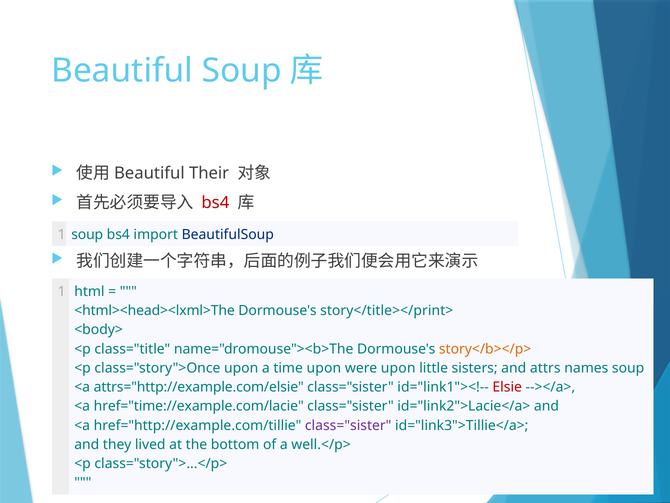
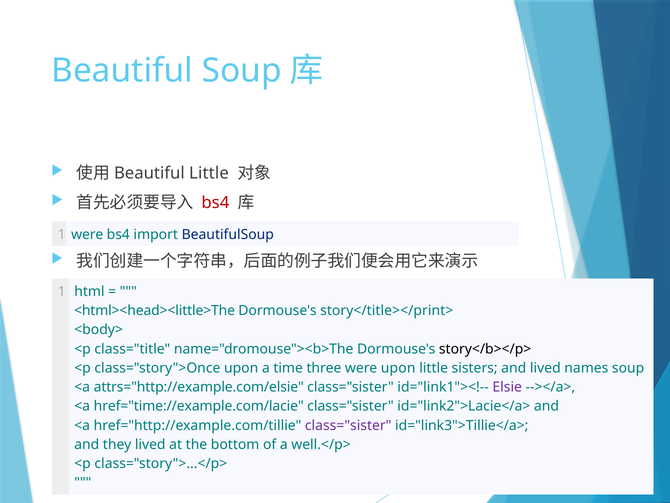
Their at (209, 173): Their -> Little
1 soup: soup -> were
<html><head><lxml>The: <html><head><lxml>The -> <html><head><little>The
story</b></p> colour: orange -> black
time upon: upon -> three
and attrs: attrs -> lived
Elsie colour: red -> purple
